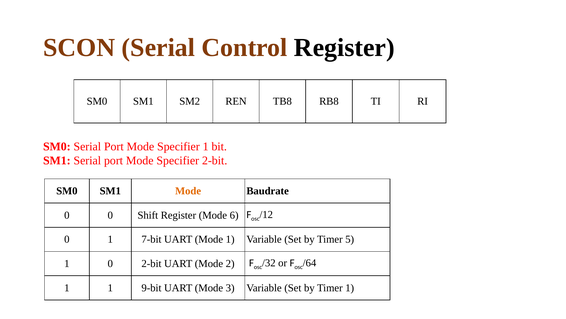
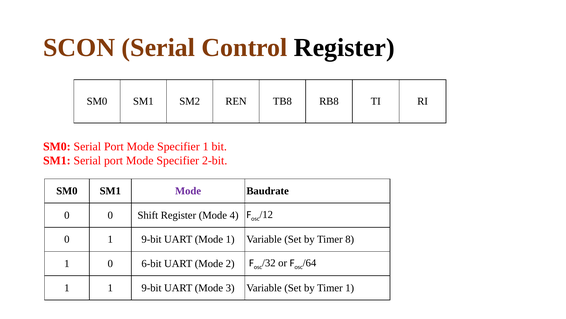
Mode at (188, 191) colour: orange -> purple
6: 6 -> 4
0 1 7-bit: 7-bit -> 9-bit
5: 5 -> 8
0 2-bit: 2-bit -> 6-bit
